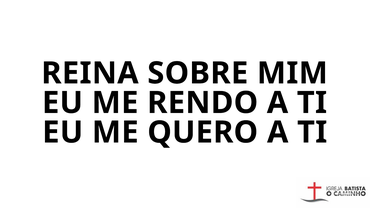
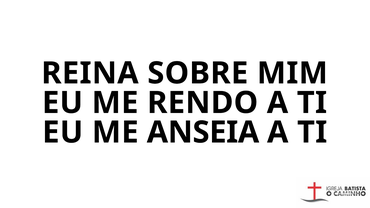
QUERO: QUERO -> ANSEIA
